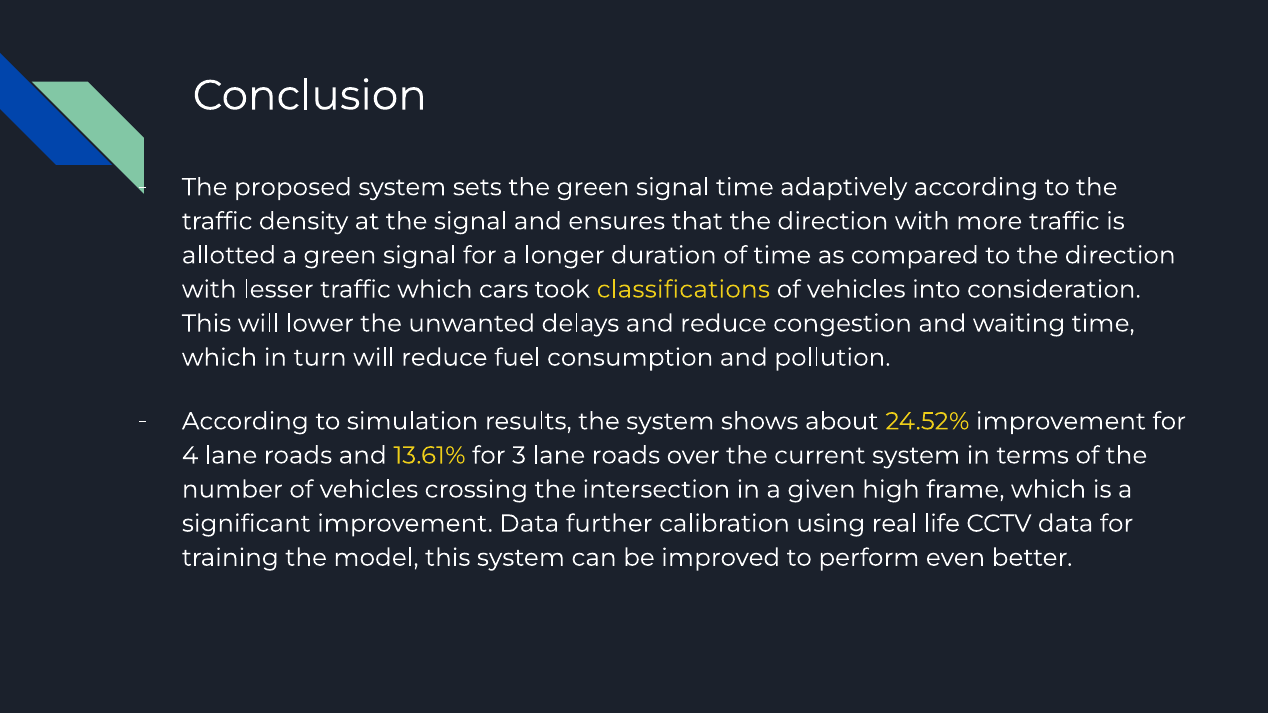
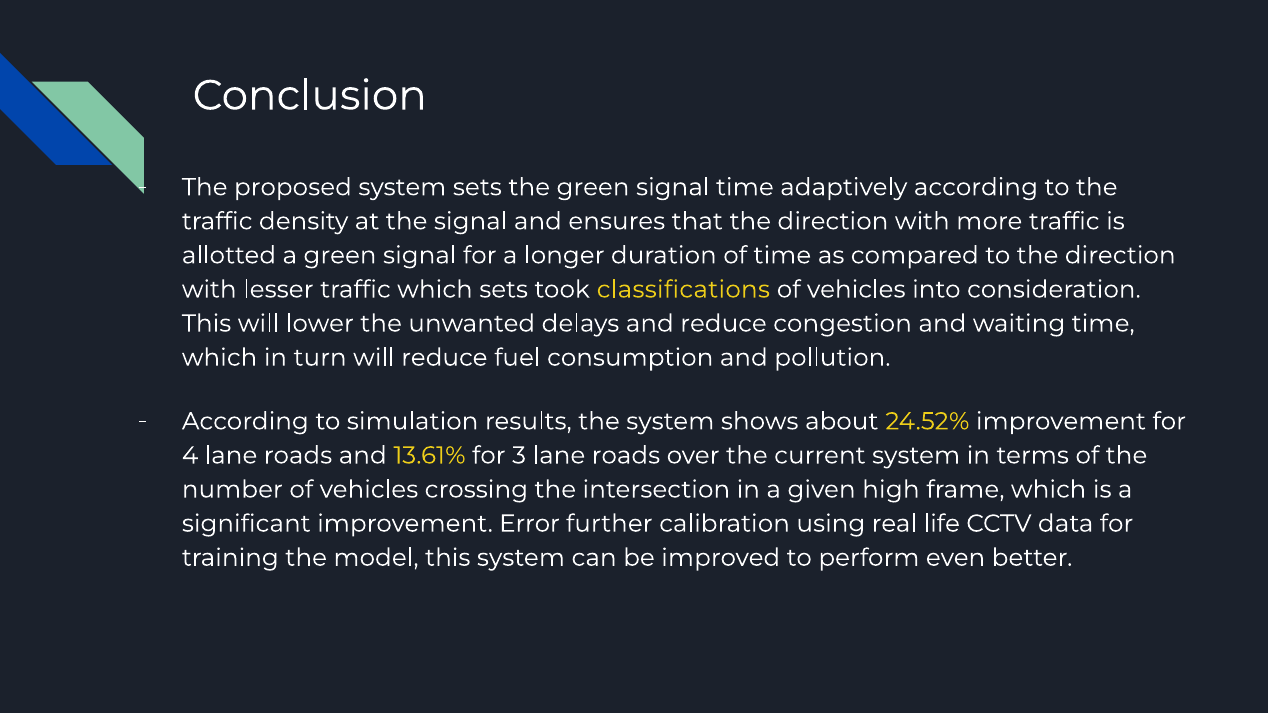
which cars: cars -> sets
improvement Data: Data -> Error
